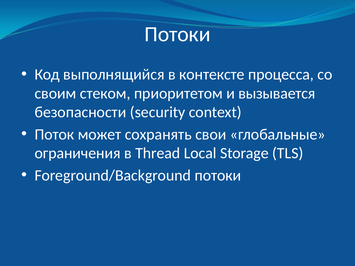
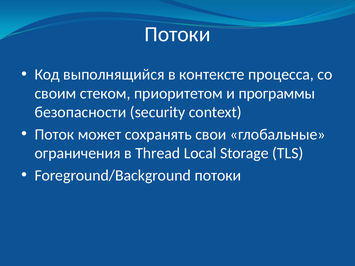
вызывается: вызывается -> программы
